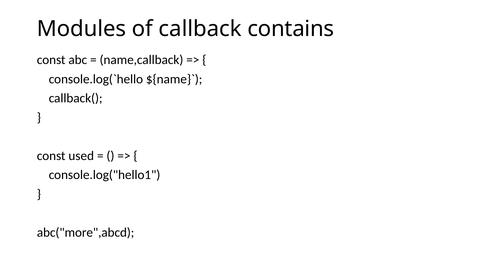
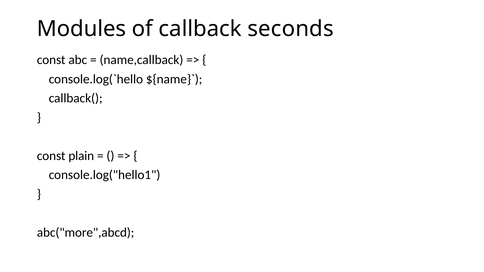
contains: contains -> seconds
used: used -> plain
